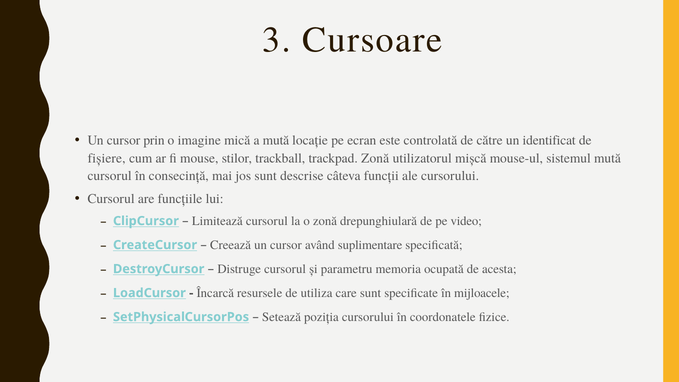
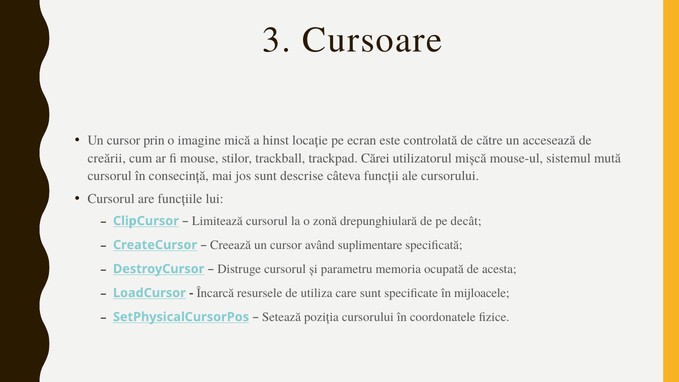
a mută: mută -> hinst
identificat: identificat -> accesează
fișiere: fișiere -> creării
trackpad Zonă: Zonă -> Cărei
video: video -> decât
